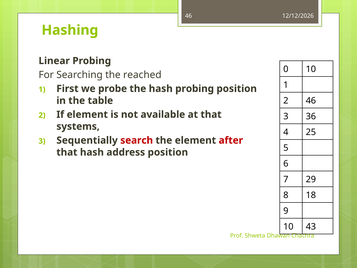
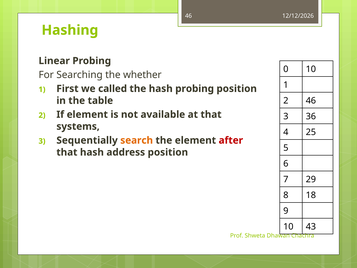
reached: reached -> whether
probe: probe -> called
search colour: red -> orange
